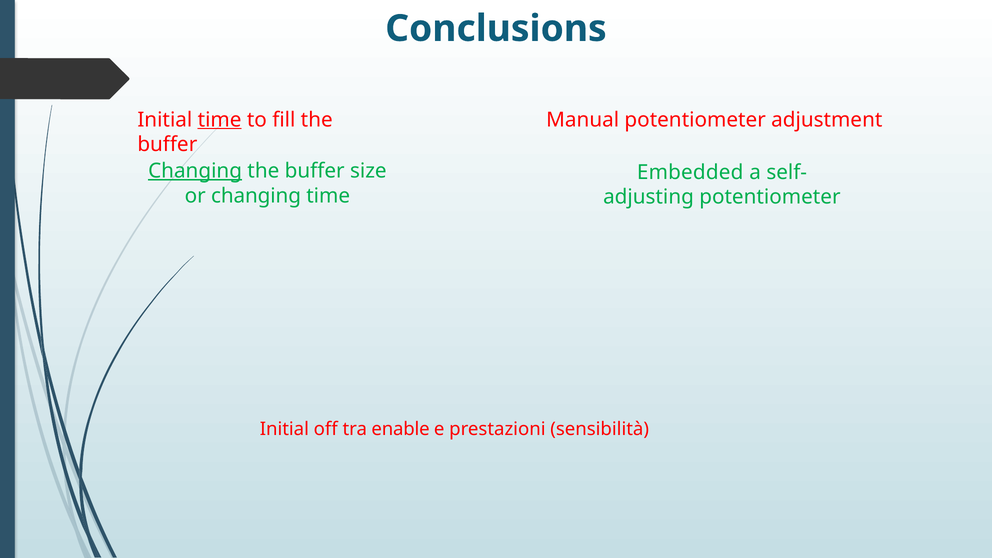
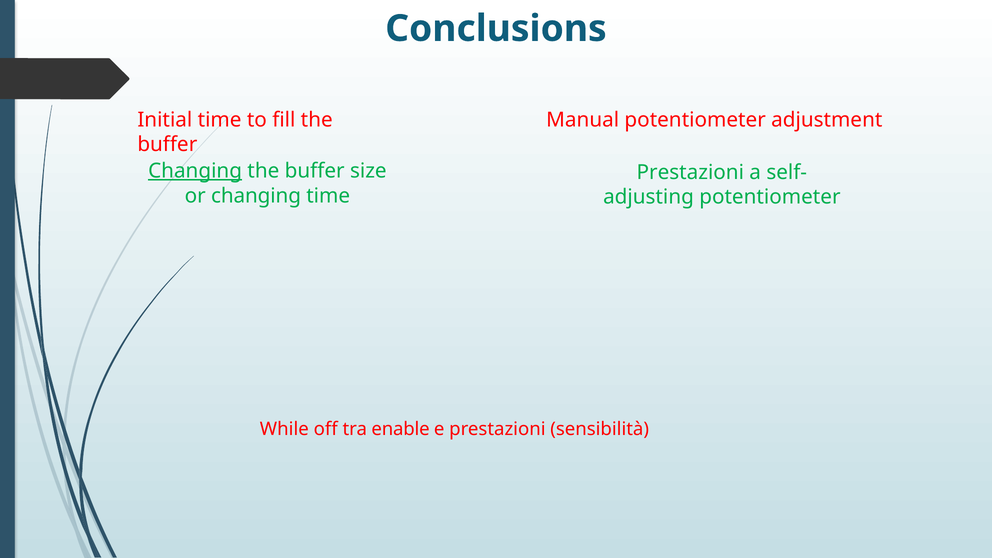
time at (220, 120) underline: present -> none
Embedded at (690, 172): Embedded -> Prestazioni
Initial at (284, 429): Initial -> While
